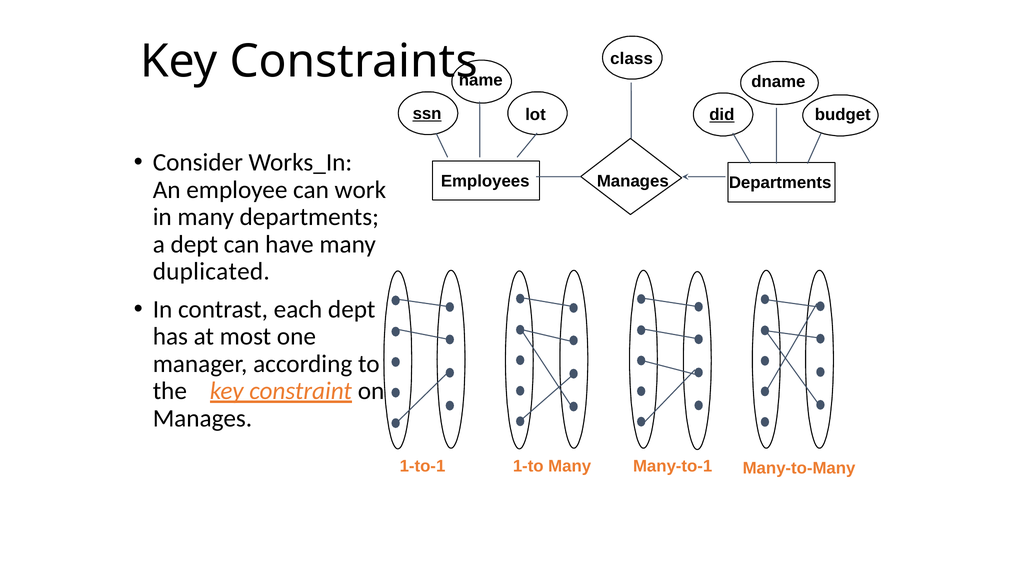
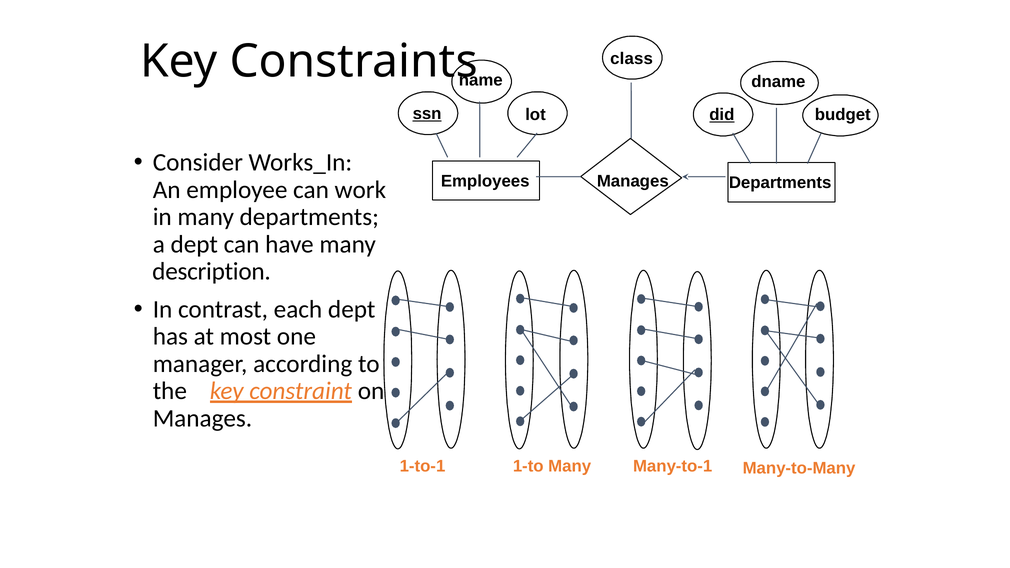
duplicated: duplicated -> description
